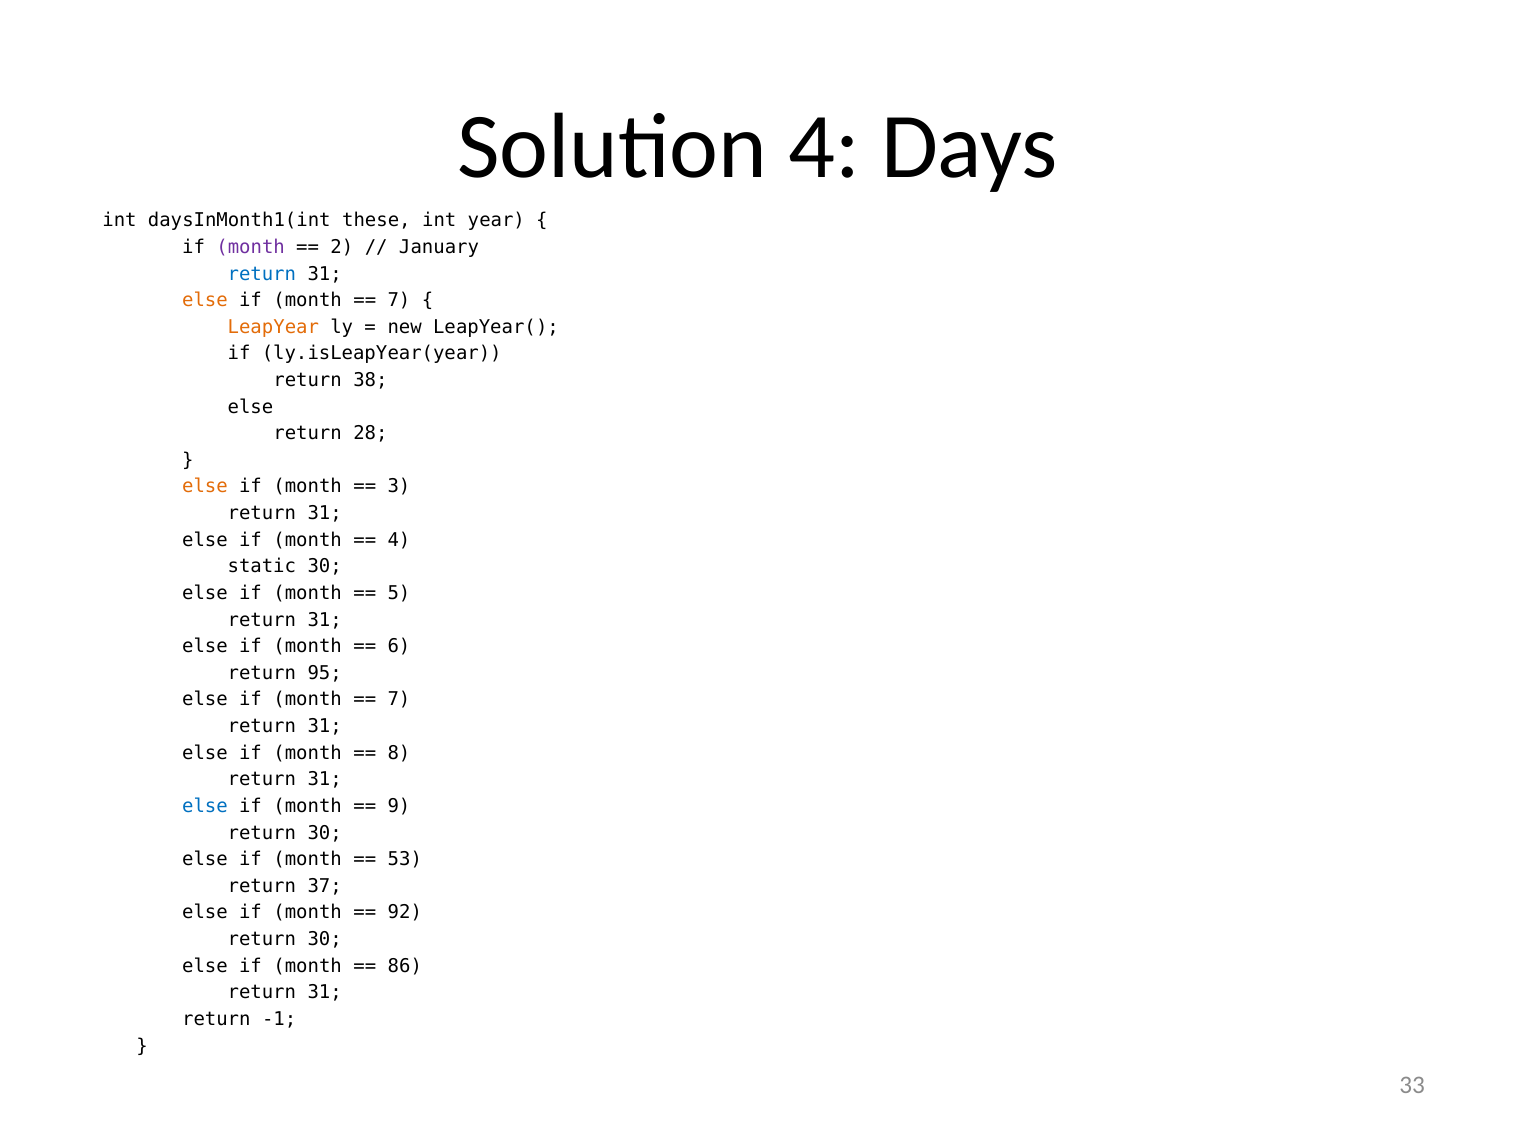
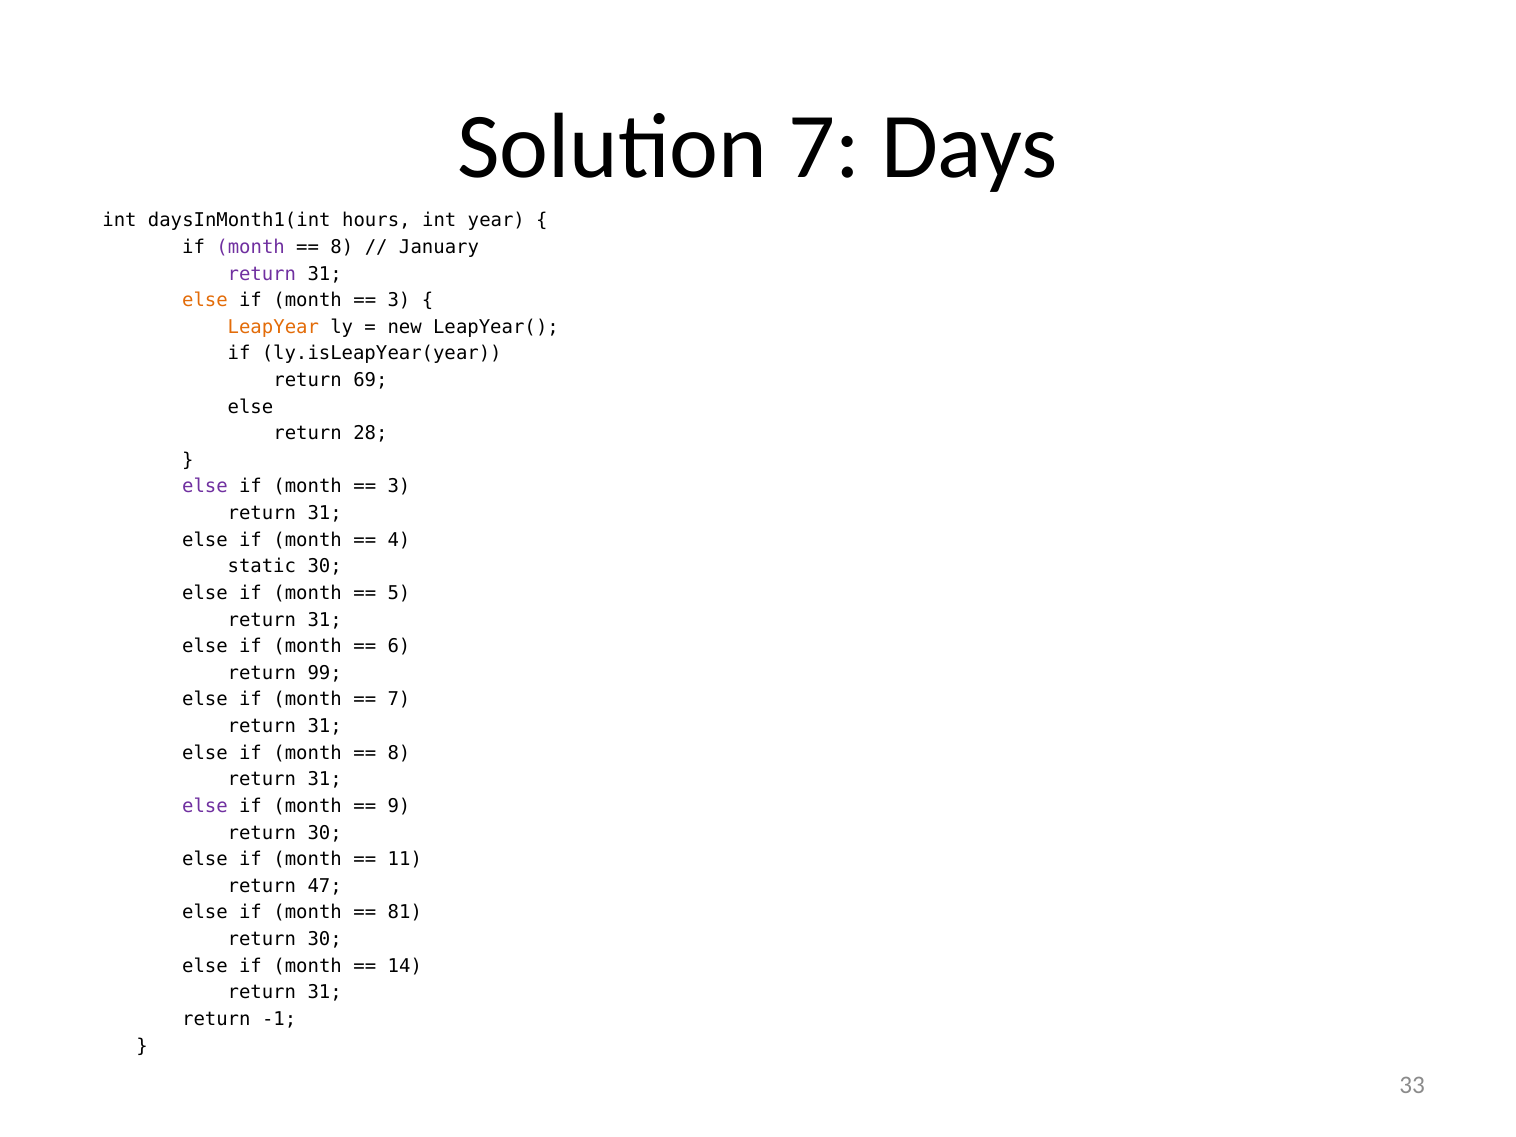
Solution 4: 4 -> 7
these: these -> hours
2 at (342, 247): 2 -> 8
return at (262, 274) colour: blue -> purple
7 at (399, 300): 7 -> 3
38: 38 -> 69
else at (205, 487) colour: orange -> purple
95: 95 -> 99
else at (205, 806) colour: blue -> purple
53: 53 -> 11
37: 37 -> 47
92: 92 -> 81
86: 86 -> 14
